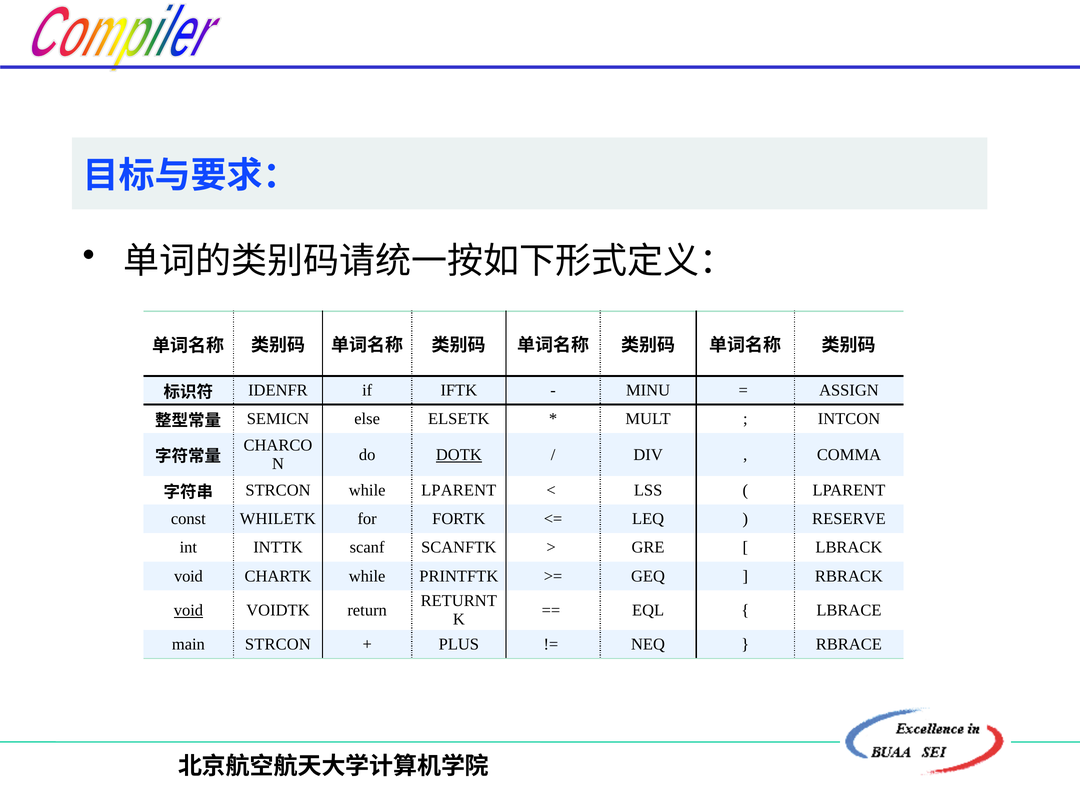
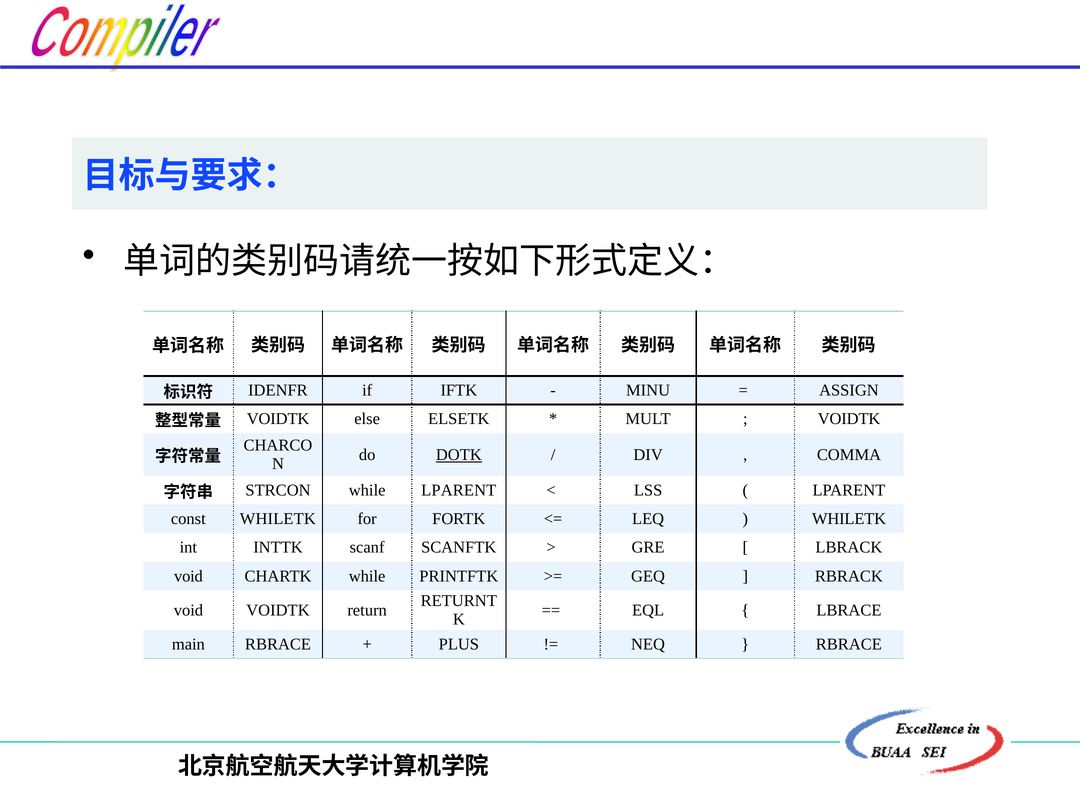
SEMICN at (278, 419): SEMICN -> VOIDTK
INTCON at (849, 419): INTCON -> VOIDTK
RESERVE at (849, 519): RESERVE -> WHILETK
void at (188, 610) underline: present -> none
main STRCON: STRCON -> RBRACE
